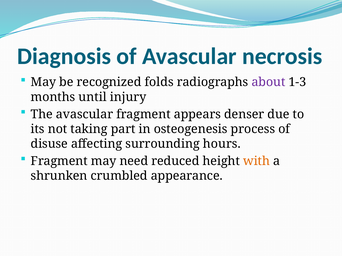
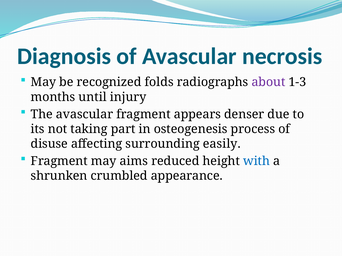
hours: hours -> easily
need: need -> aims
with colour: orange -> blue
